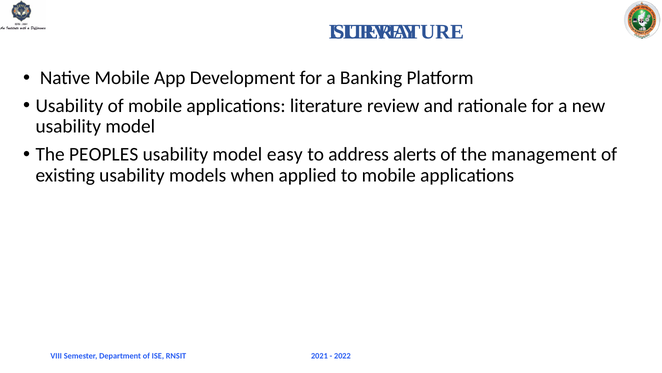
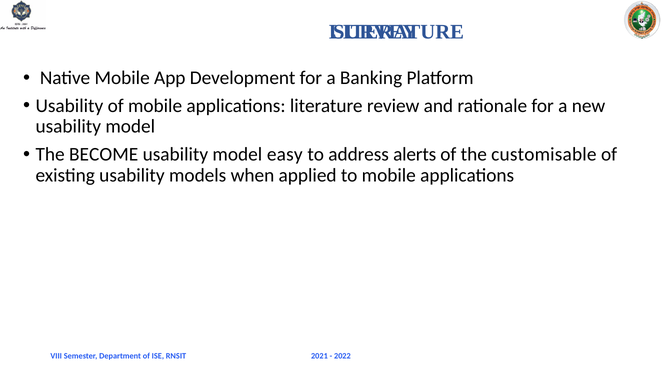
PEOPLES: PEOPLES -> BECOME
management: management -> customisable
